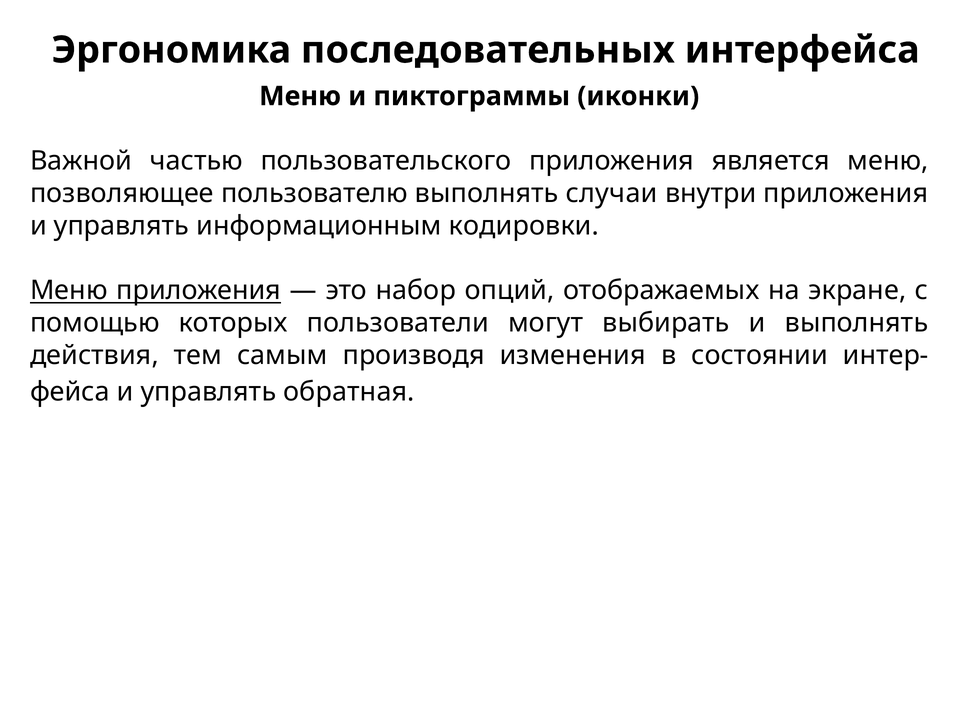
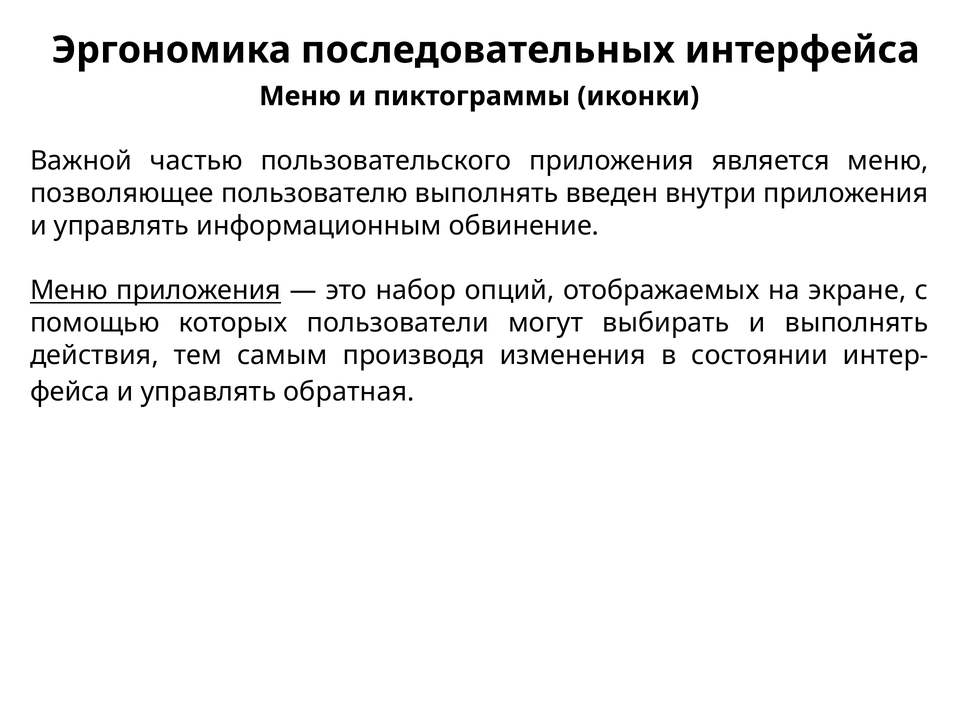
случаи: случаи -> введен
кодировки: кодировки -> обвинение
